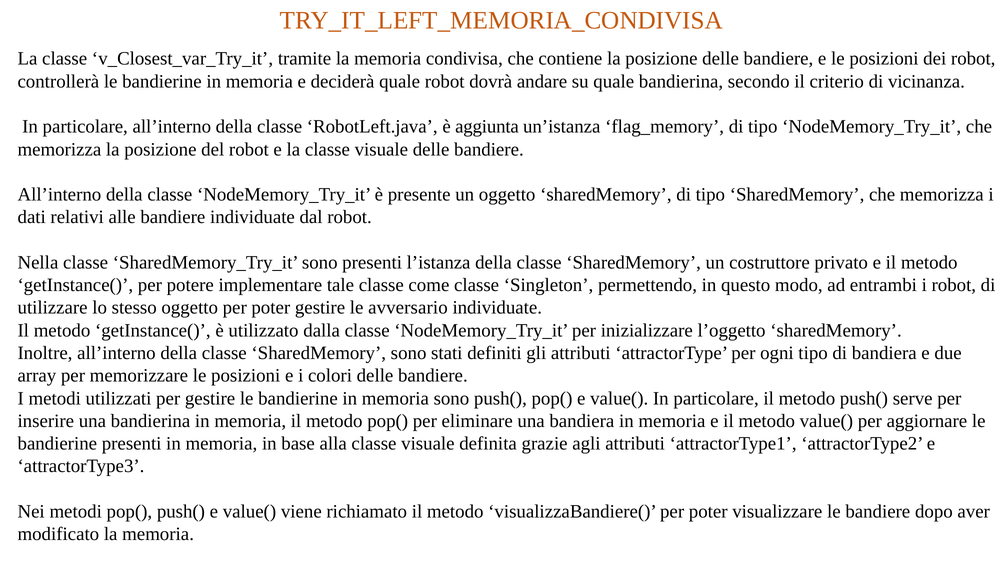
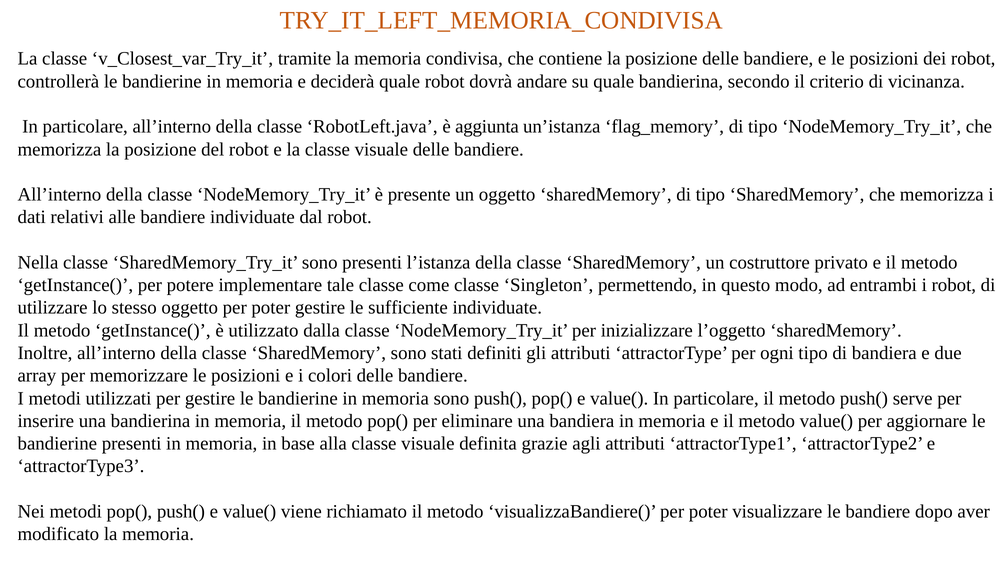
avversario: avversario -> sufficiente
